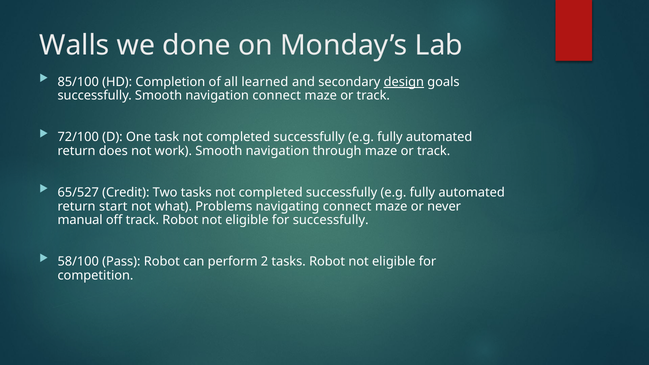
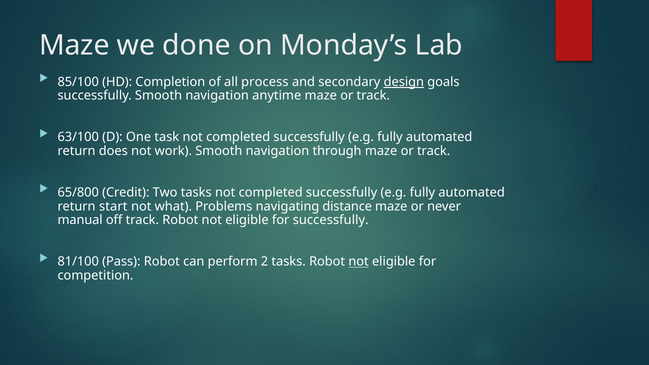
Walls at (74, 46): Walls -> Maze
learned: learned -> process
navigation connect: connect -> anytime
72/100: 72/100 -> 63/100
65/527: 65/527 -> 65/800
navigating connect: connect -> distance
58/100: 58/100 -> 81/100
not at (359, 262) underline: none -> present
